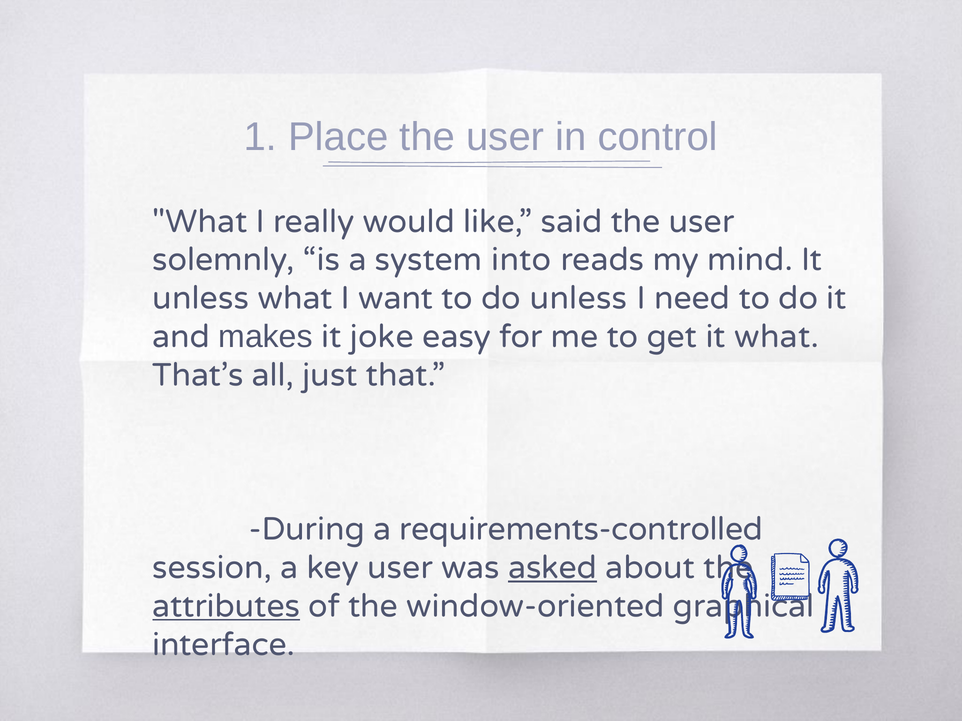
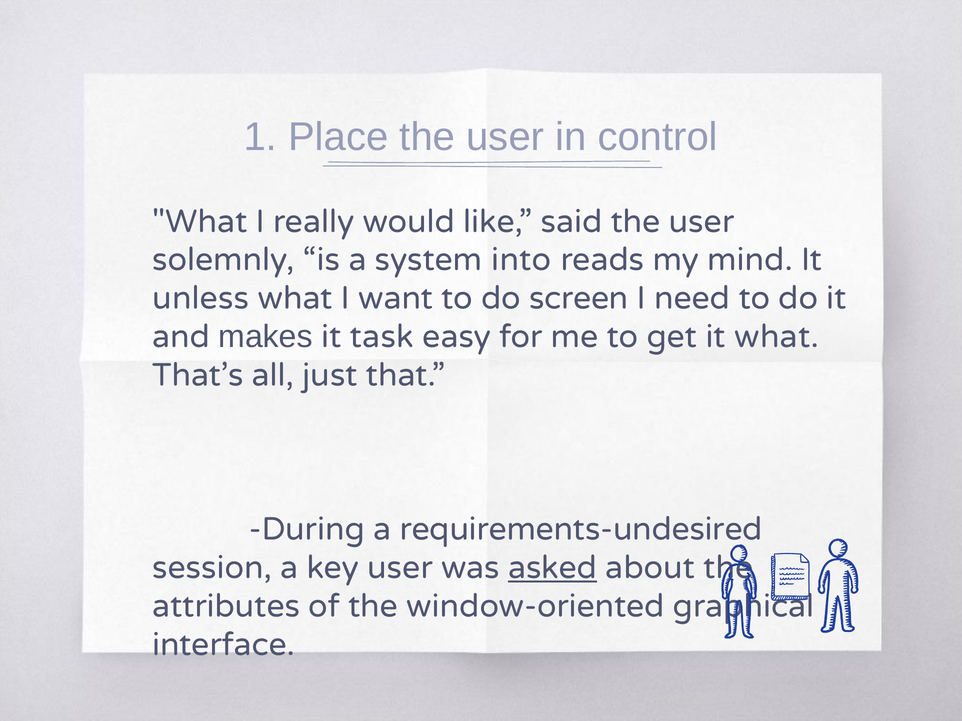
do unless: unless -> screen
joke: joke -> task
requirements-controlled: requirements-controlled -> requirements-undesired
attributes underline: present -> none
